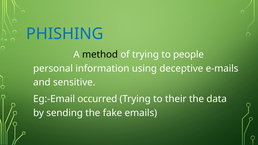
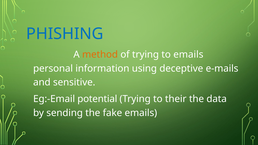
method colour: black -> orange
to people: people -> emails
occurred: occurred -> potential
